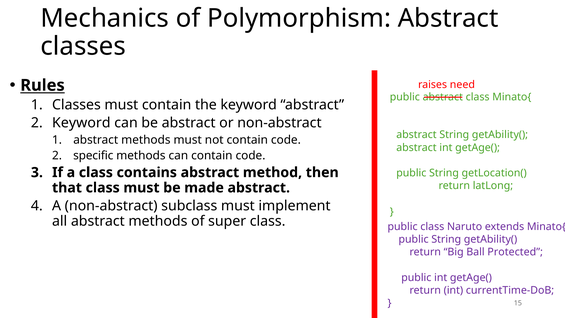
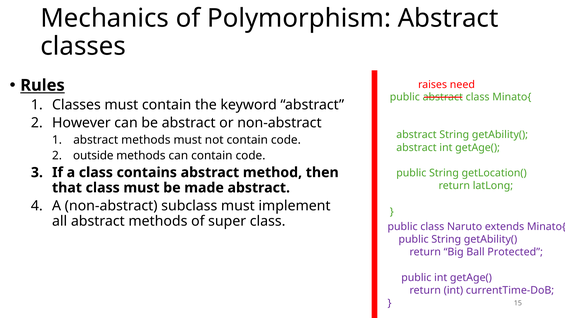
Keyword at (81, 123): Keyword -> However
specific: specific -> outside
